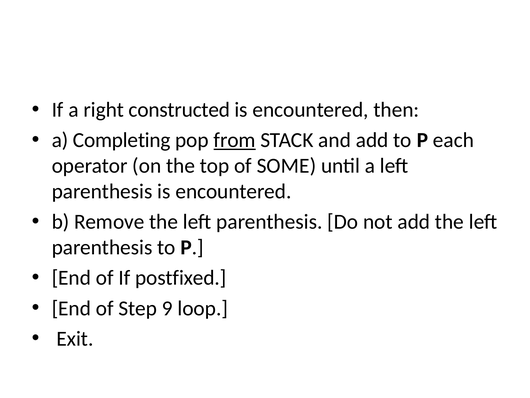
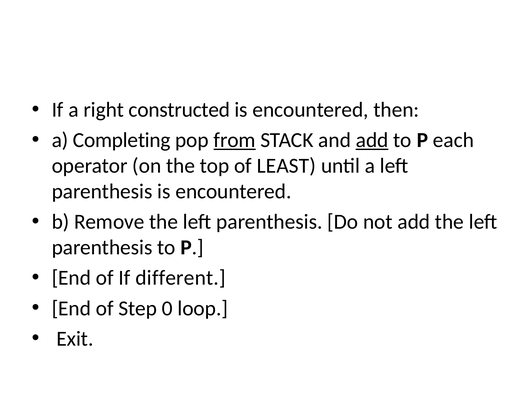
add at (372, 140) underline: none -> present
SOME: SOME -> LEAST
postfixed: postfixed -> different
9: 9 -> 0
